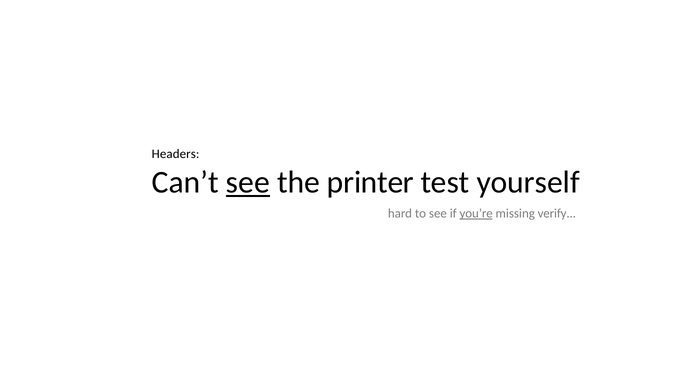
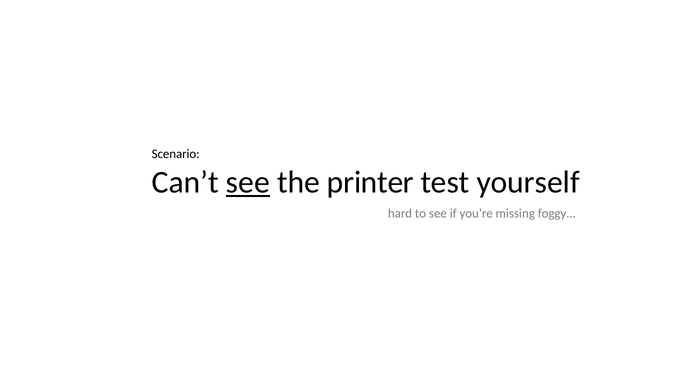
Headers: Headers -> Scenario
you’re underline: present -> none
verify: verify -> foggy
